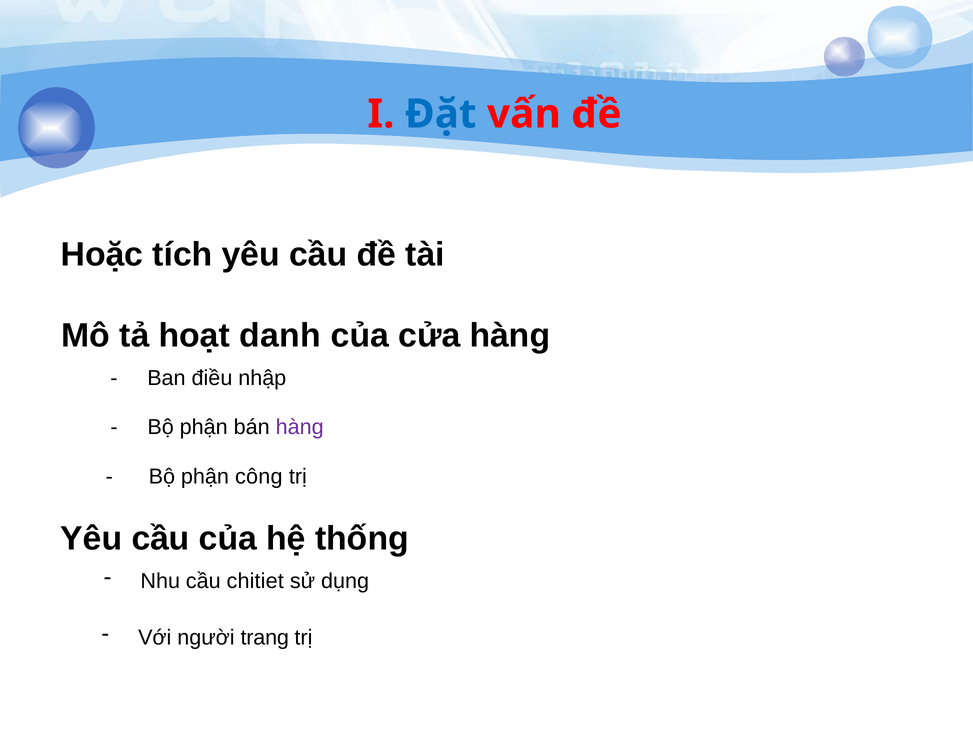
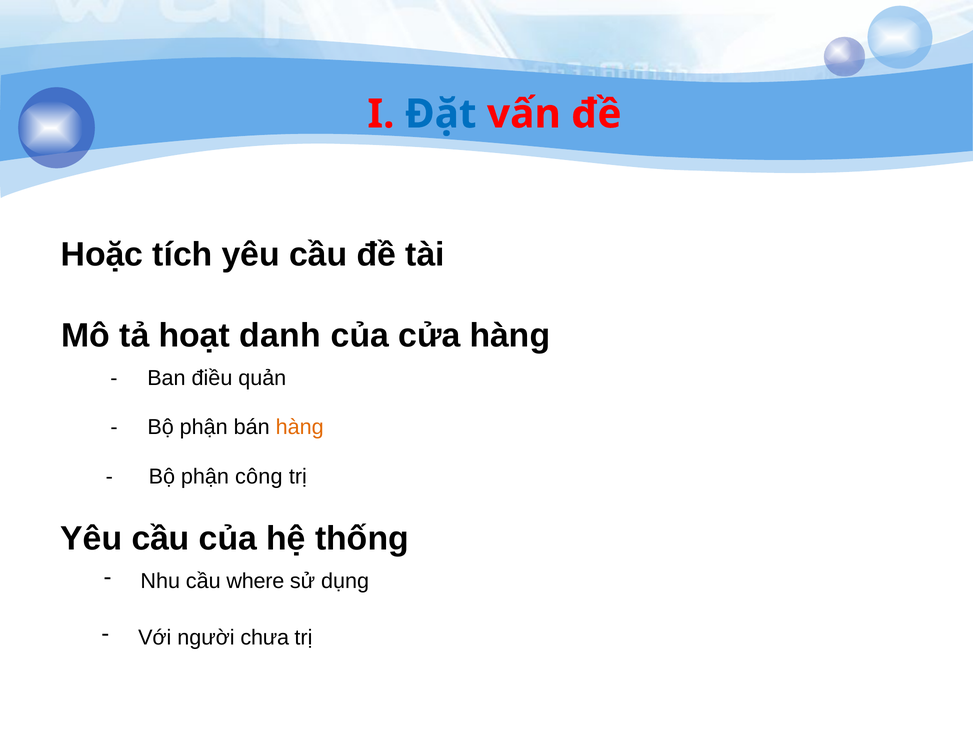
nhập: nhập -> quản
hàng at (300, 427) colour: purple -> orange
chitiet: chitiet -> where
trang: trang -> chưa
